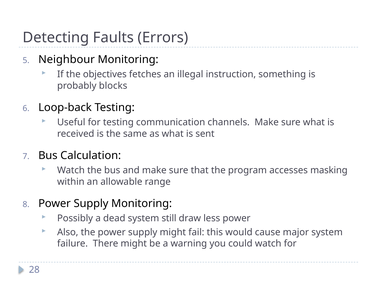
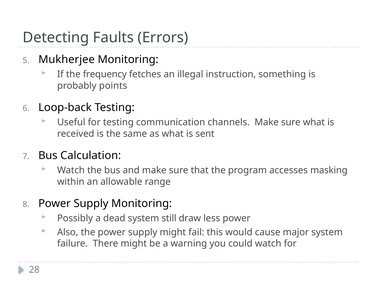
Neighbour: Neighbour -> Mukherjee
objectives: objectives -> frequency
blocks: blocks -> points
